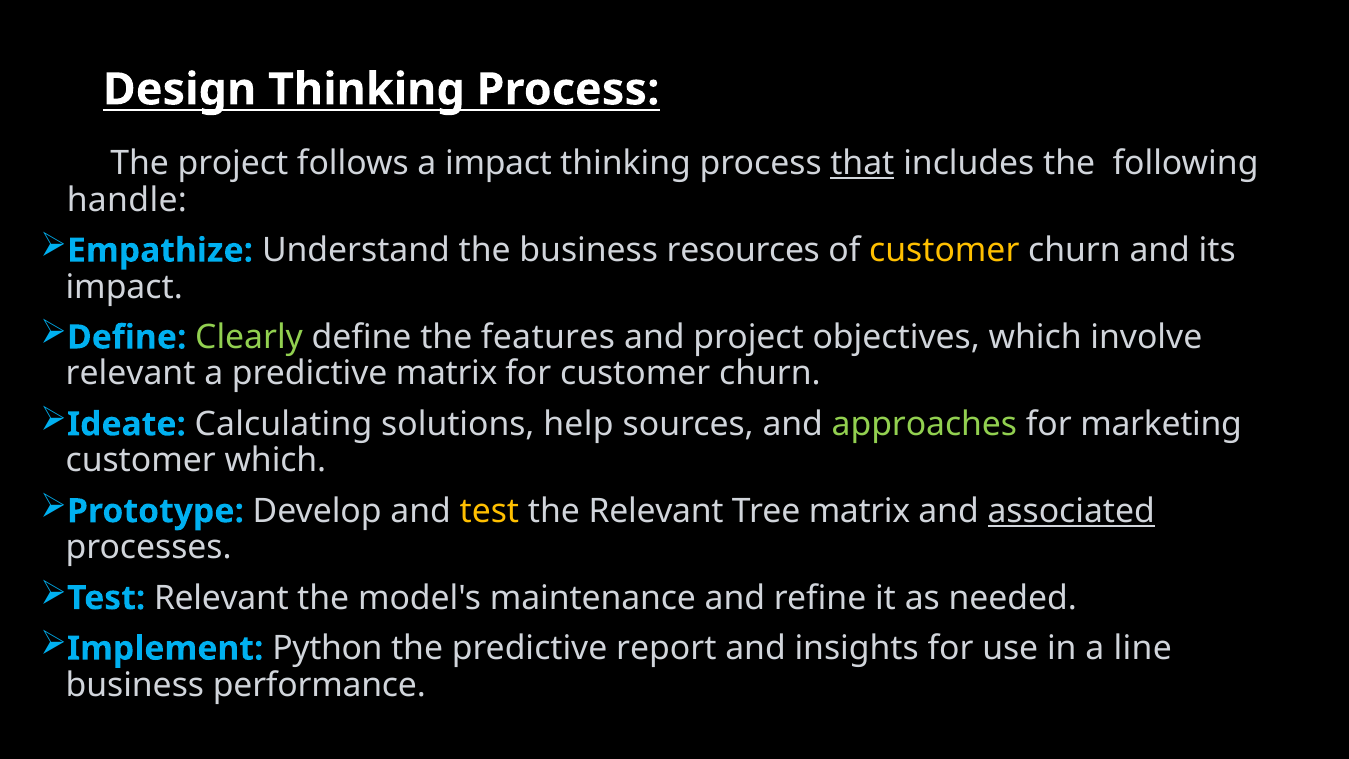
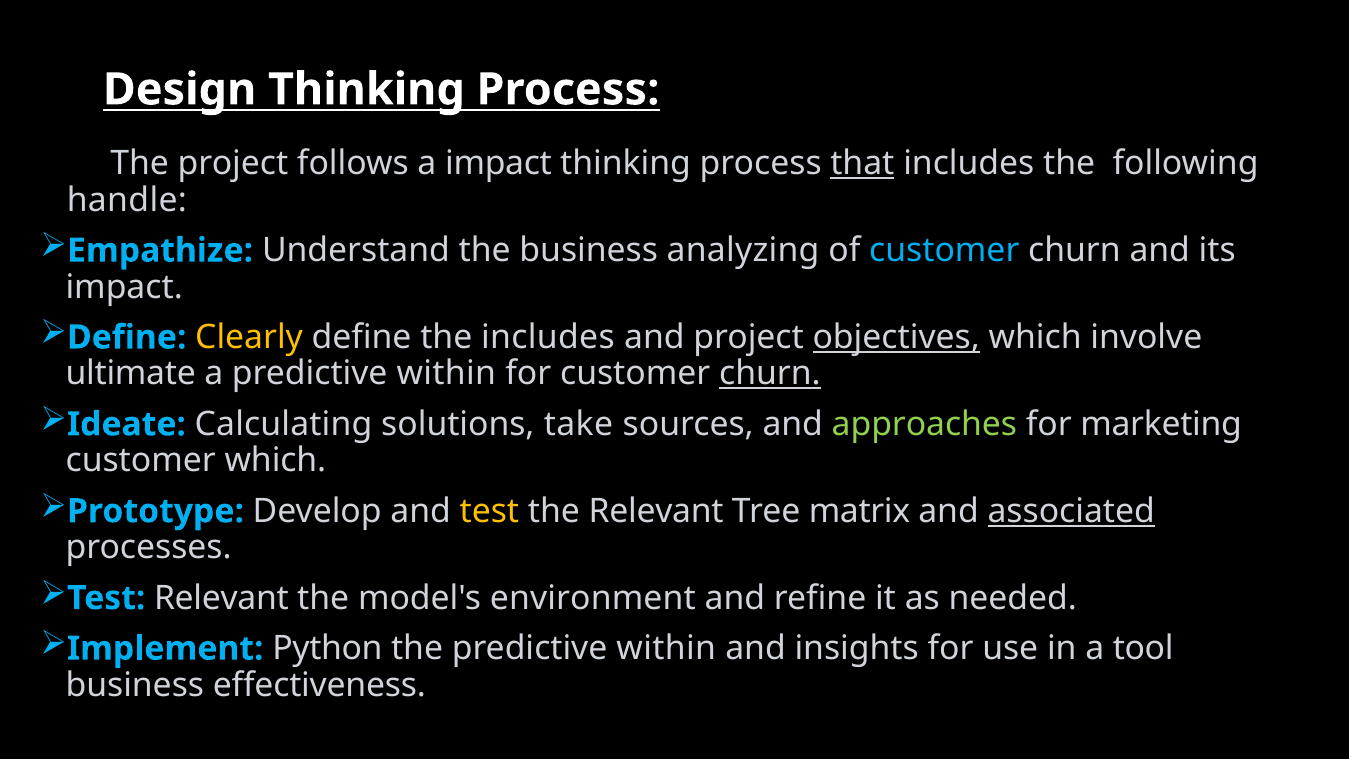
resources: resources -> analyzing
customer at (944, 250) colour: yellow -> light blue
Clearly colour: light green -> yellow
the features: features -> includes
objectives underline: none -> present
relevant at (131, 374): relevant -> ultimate
a predictive matrix: matrix -> within
churn at (770, 374) underline: none -> present
help: help -> take
maintenance: maintenance -> environment
the predictive report: report -> within
line: line -> tool
performance: performance -> effectiveness
